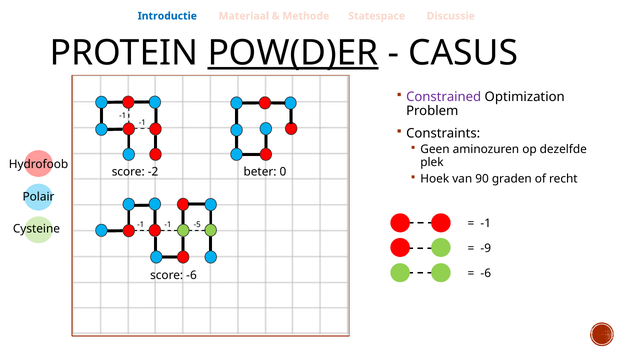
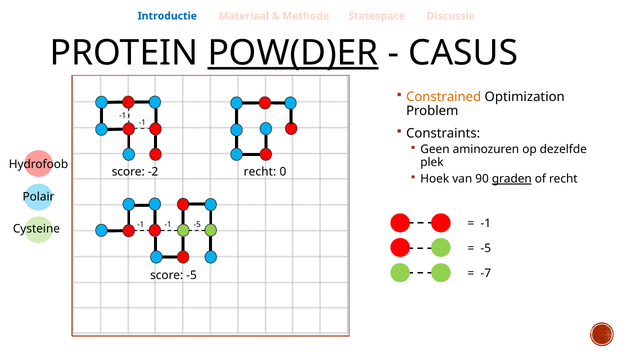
Constrained colour: purple -> orange
-2 beter: beter -> recht
graden underline: none -> present
-9 at (486, 248): -9 -> -5
-6 at (486, 273): -6 -> -7
score -6: -6 -> -5
